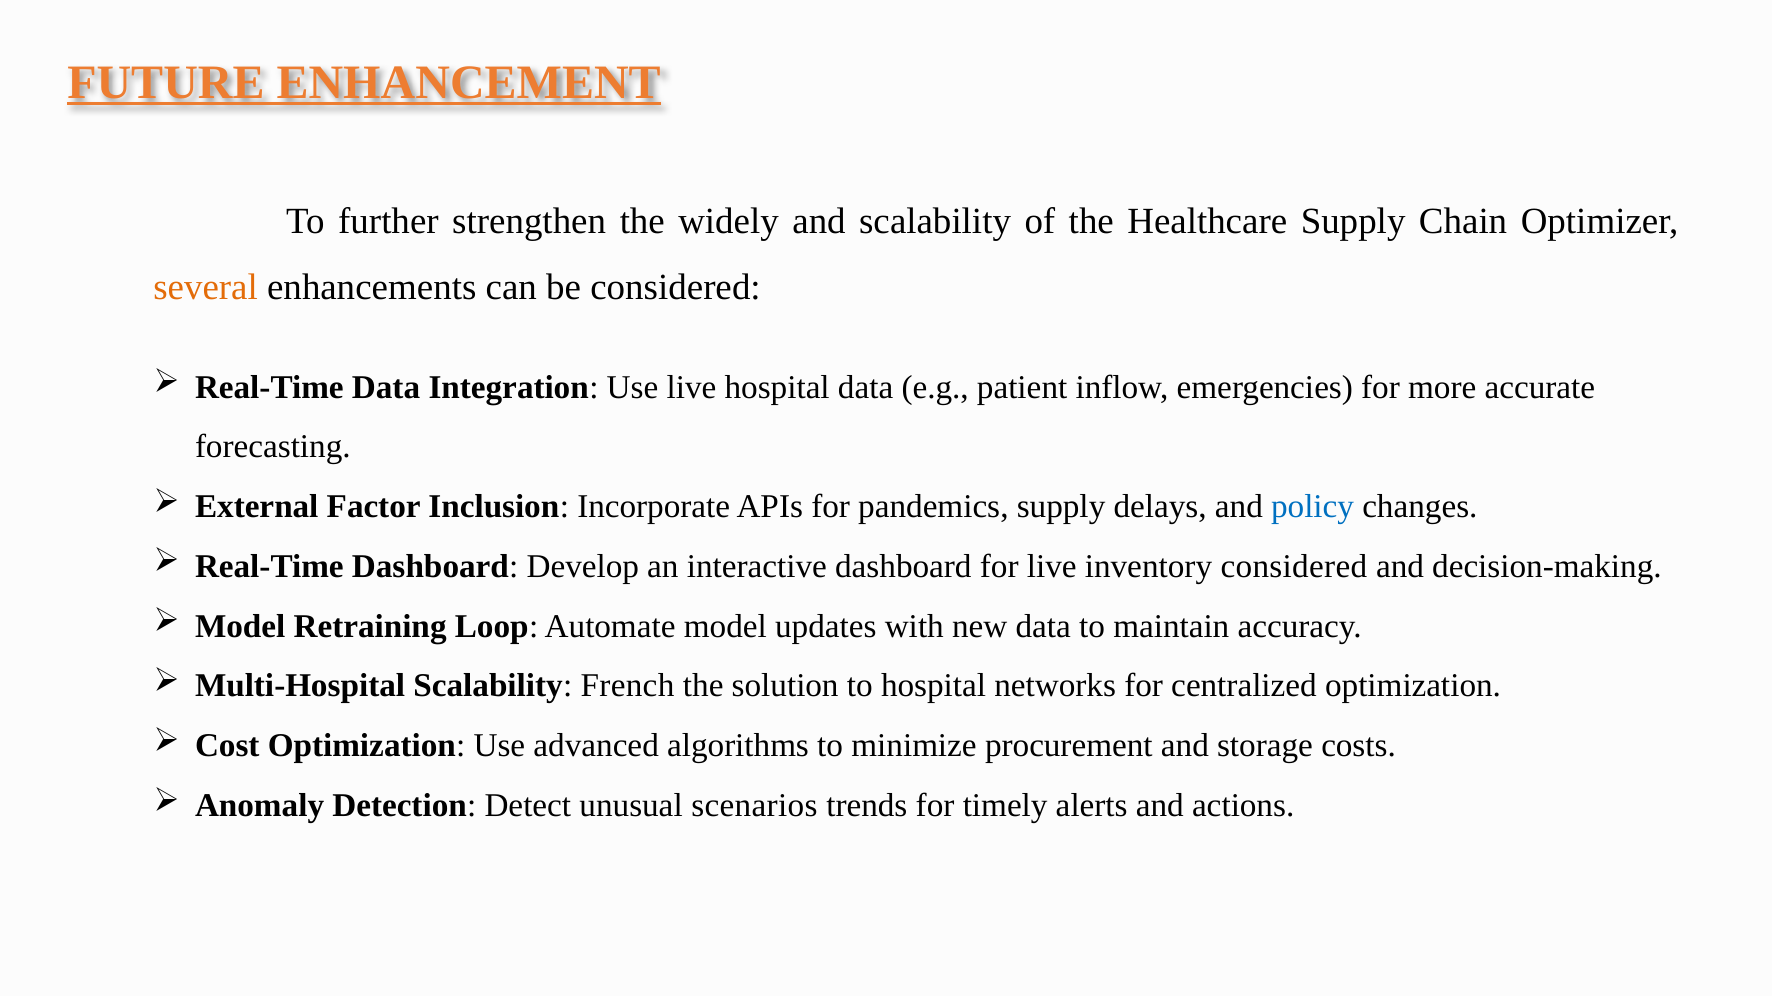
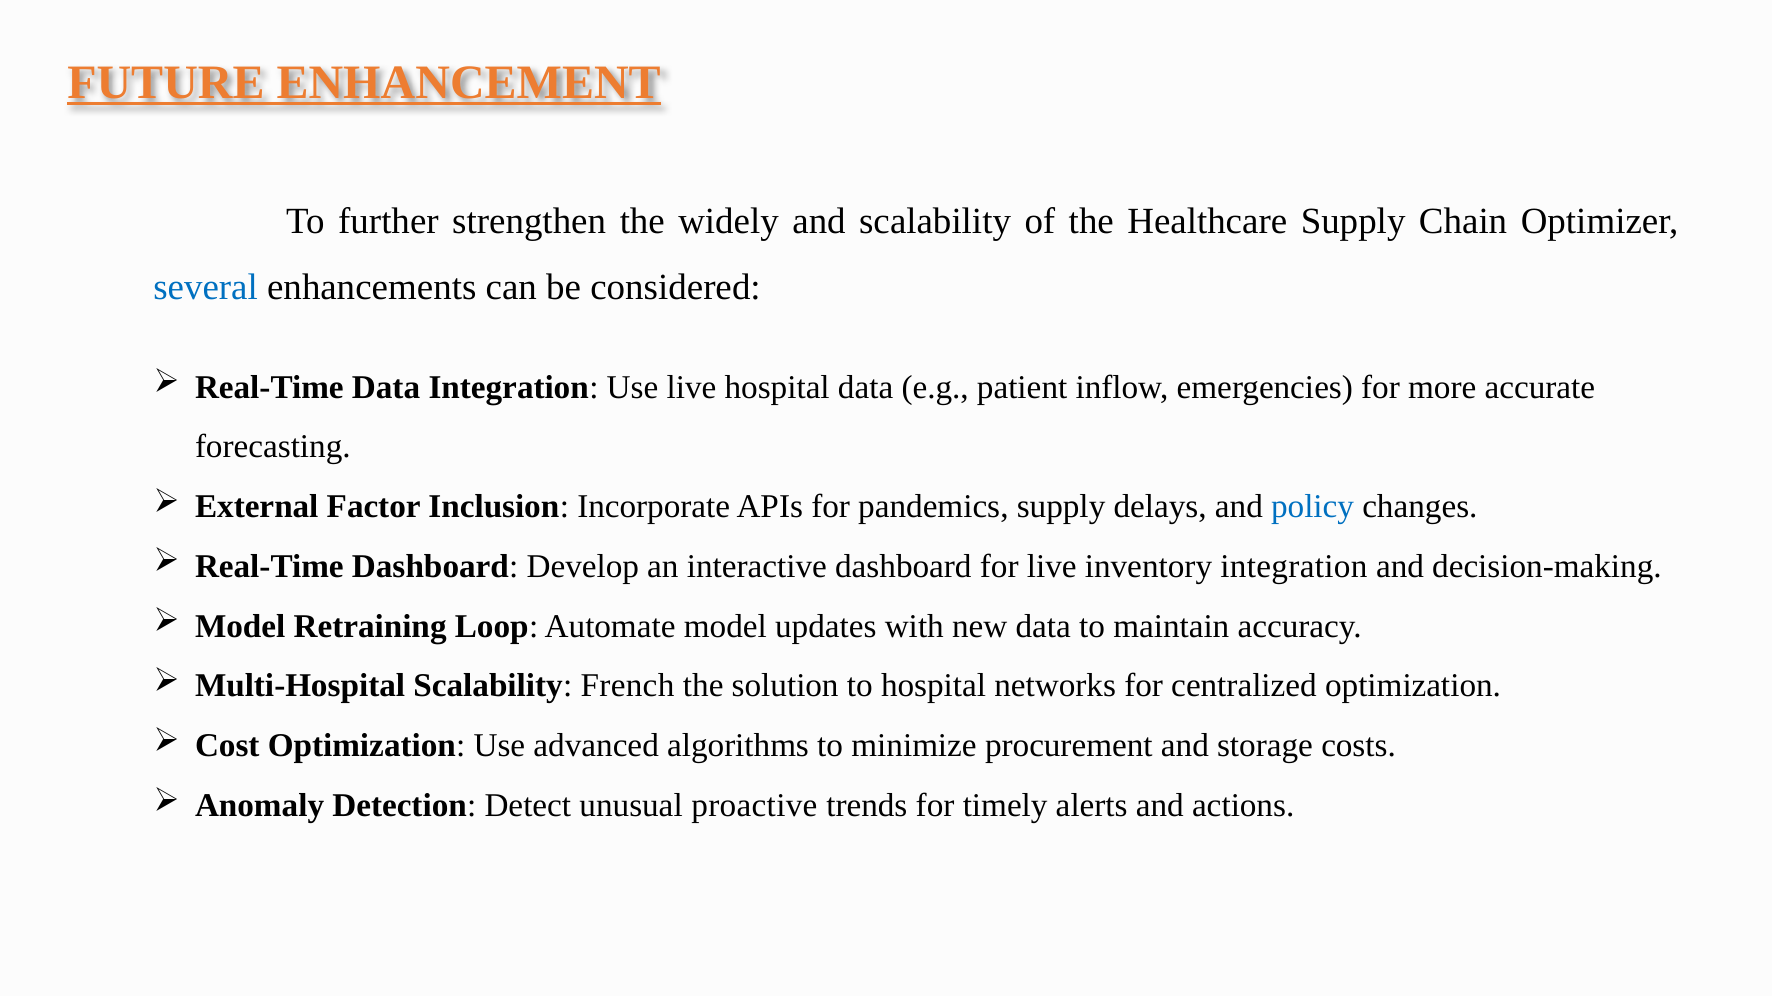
several colour: orange -> blue
inventory considered: considered -> integration
scenarios: scenarios -> proactive
